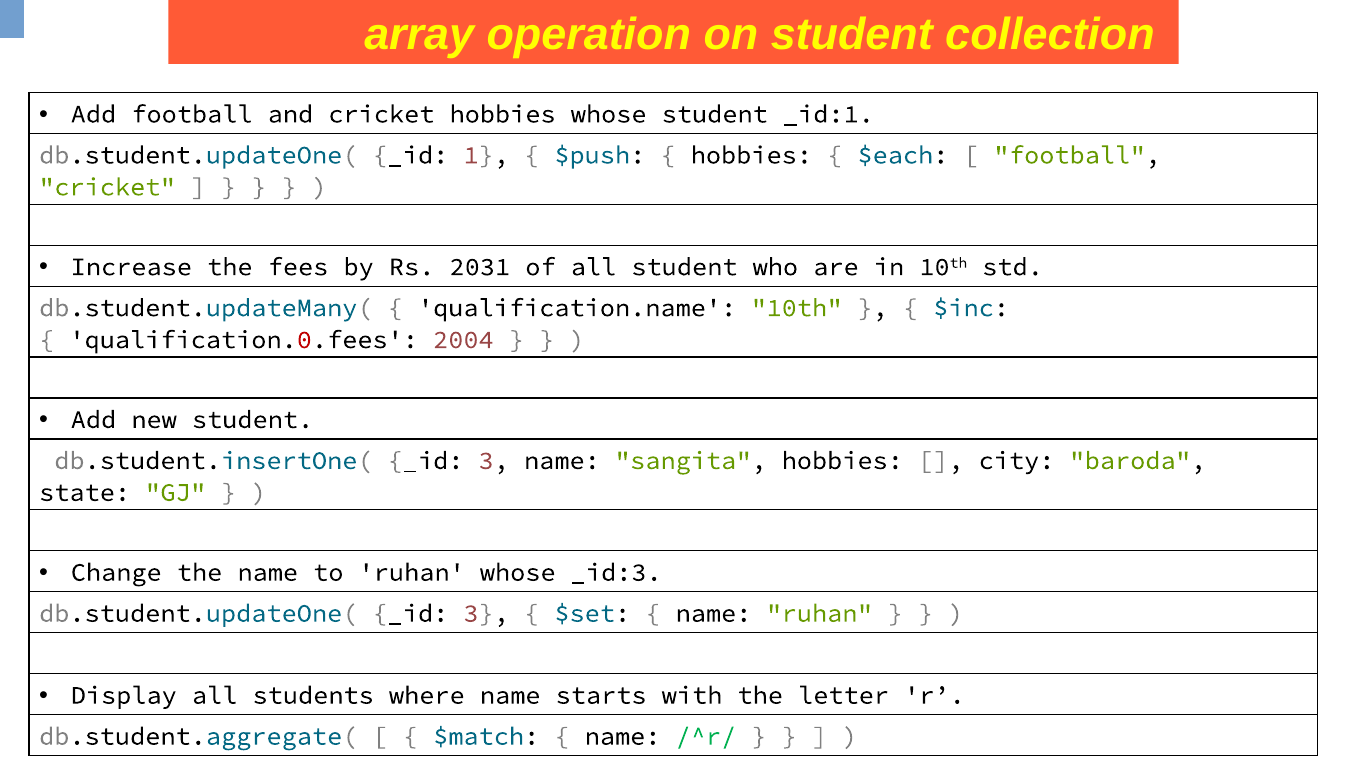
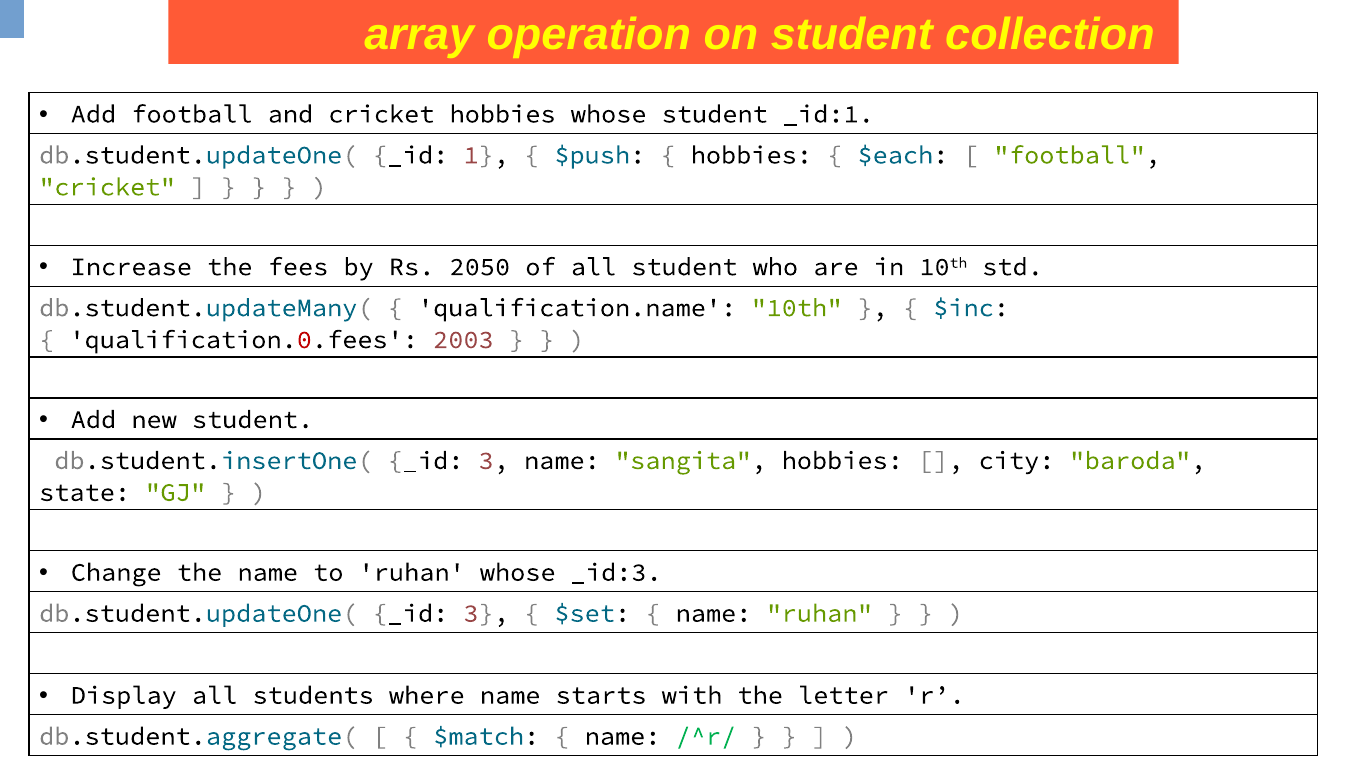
2031: 2031 -> 2050
2004: 2004 -> 2003
